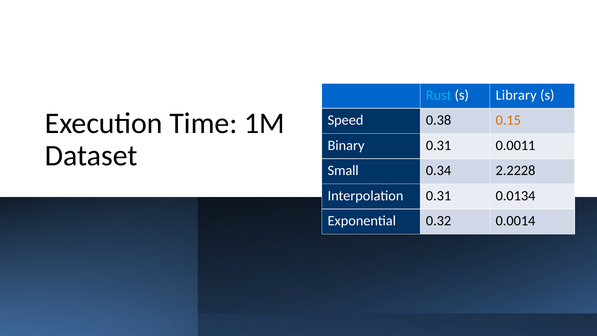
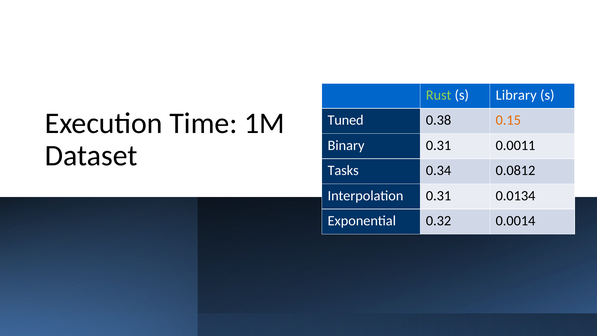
Rust colour: light blue -> light green
Speed: Speed -> Tuned
Small: Small -> Tasks
2.2228: 2.2228 -> 0.0812
